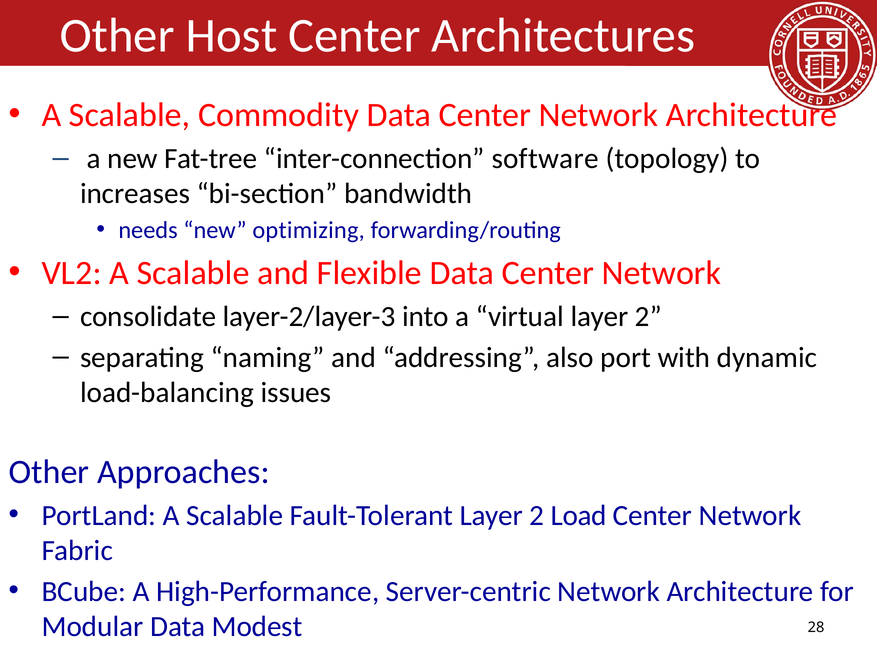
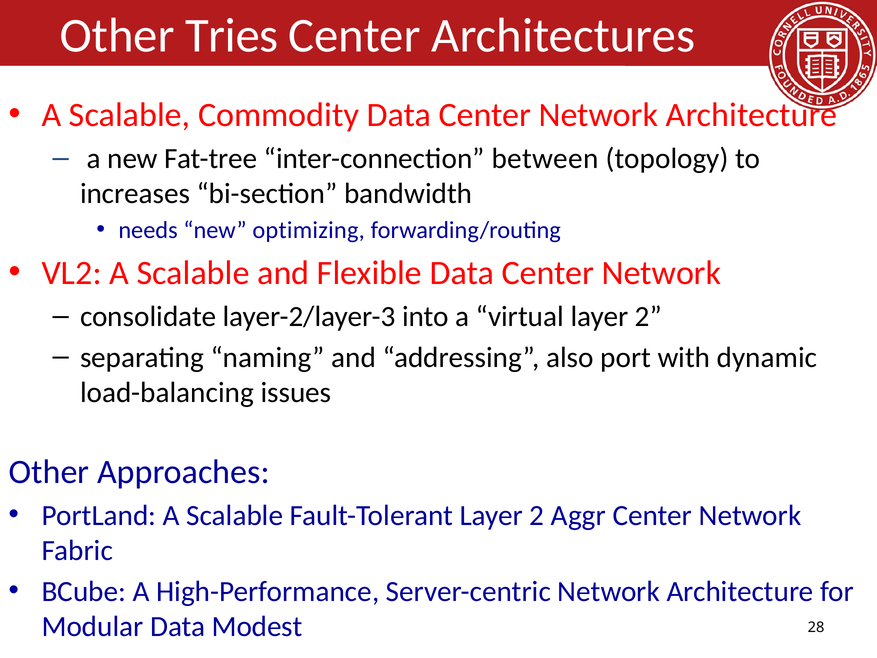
Host: Host -> Tries
software: software -> between
Load: Load -> Aggr
